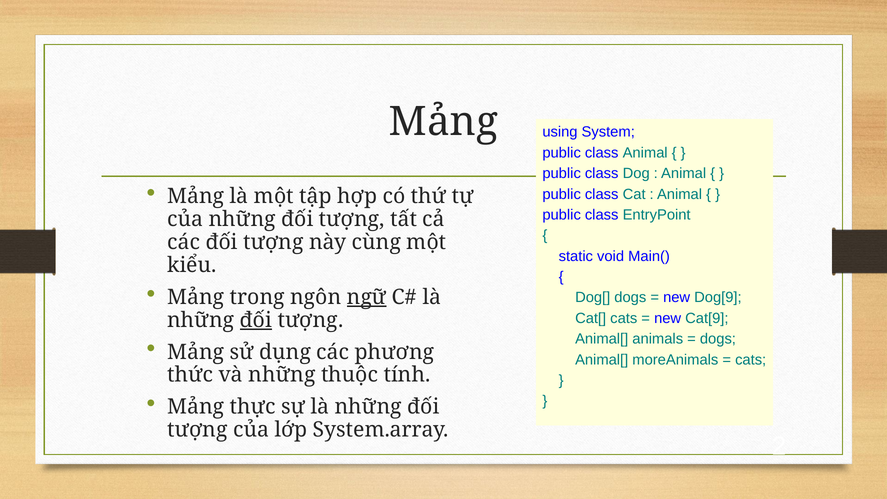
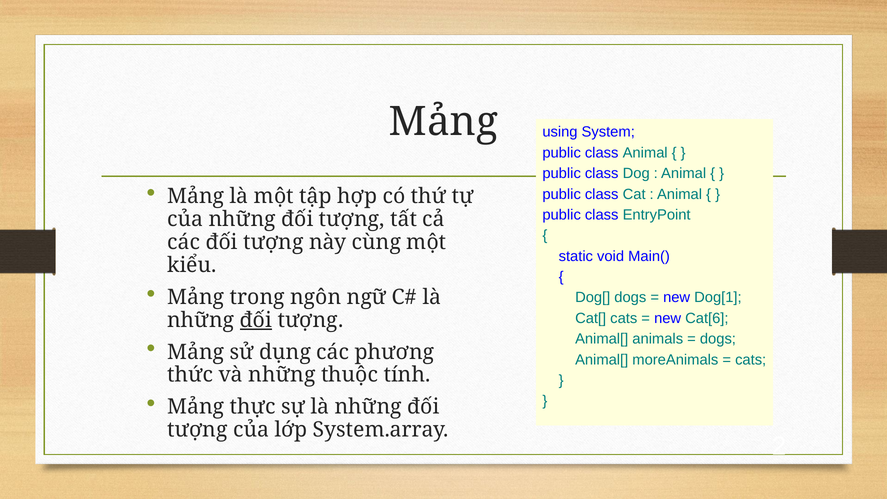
ngữ underline: present -> none
Dog[9: Dog[9 -> Dog[1
Cat[9: Cat[9 -> Cat[6
